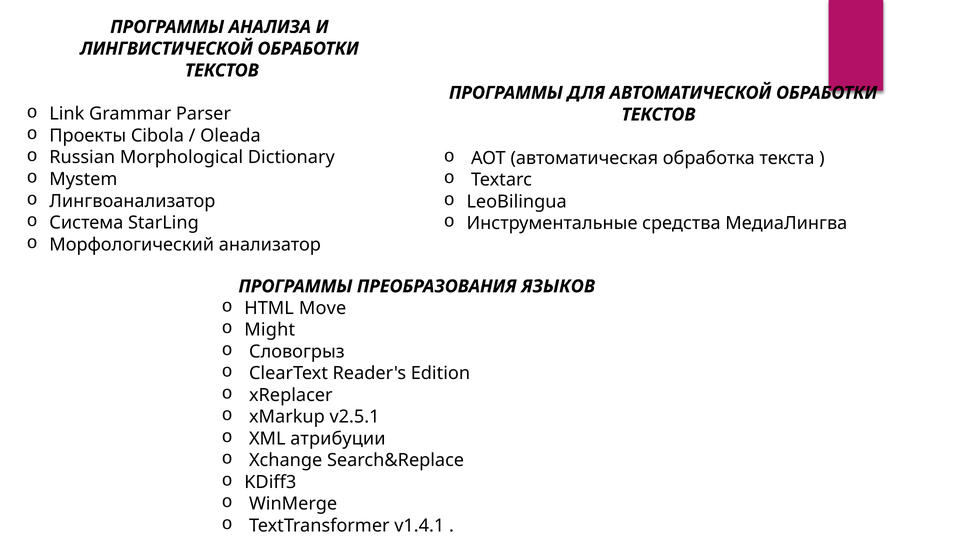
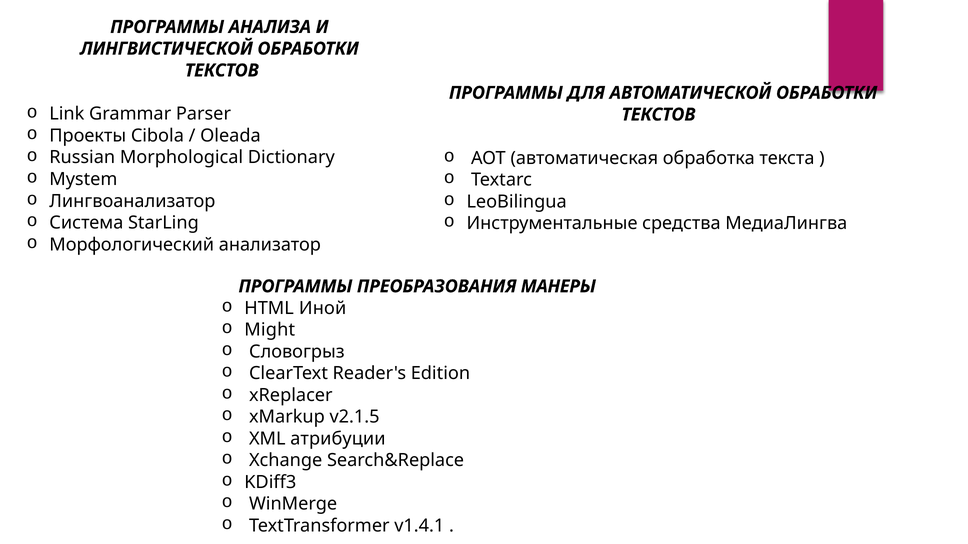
ЯЗЫКОВ: ЯЗЫКОВ -> МАНЕРЫ
Move: Move -> Иной
v2.5.1: v2.5.1 -> v2.1.5
